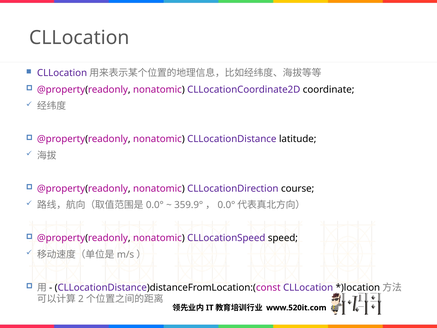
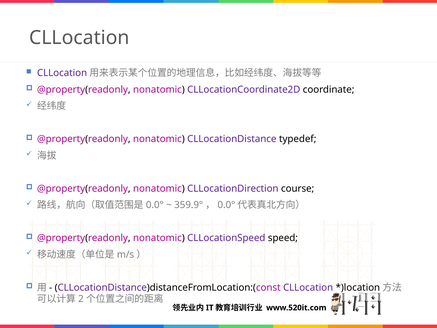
latitude: latitude -> typedef
